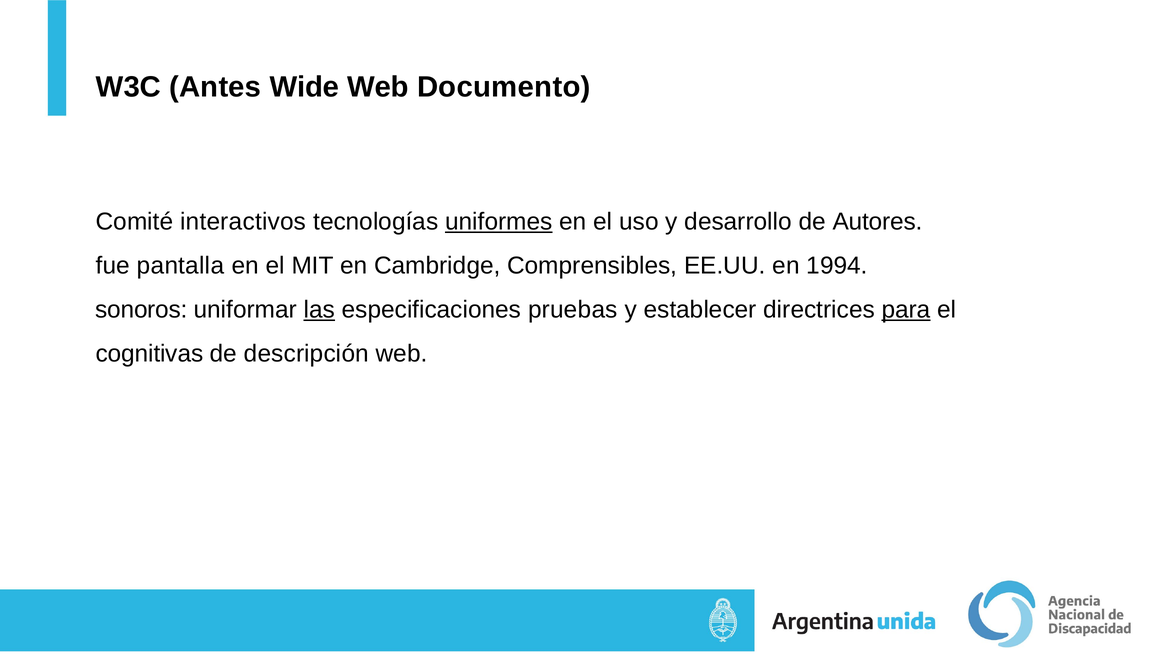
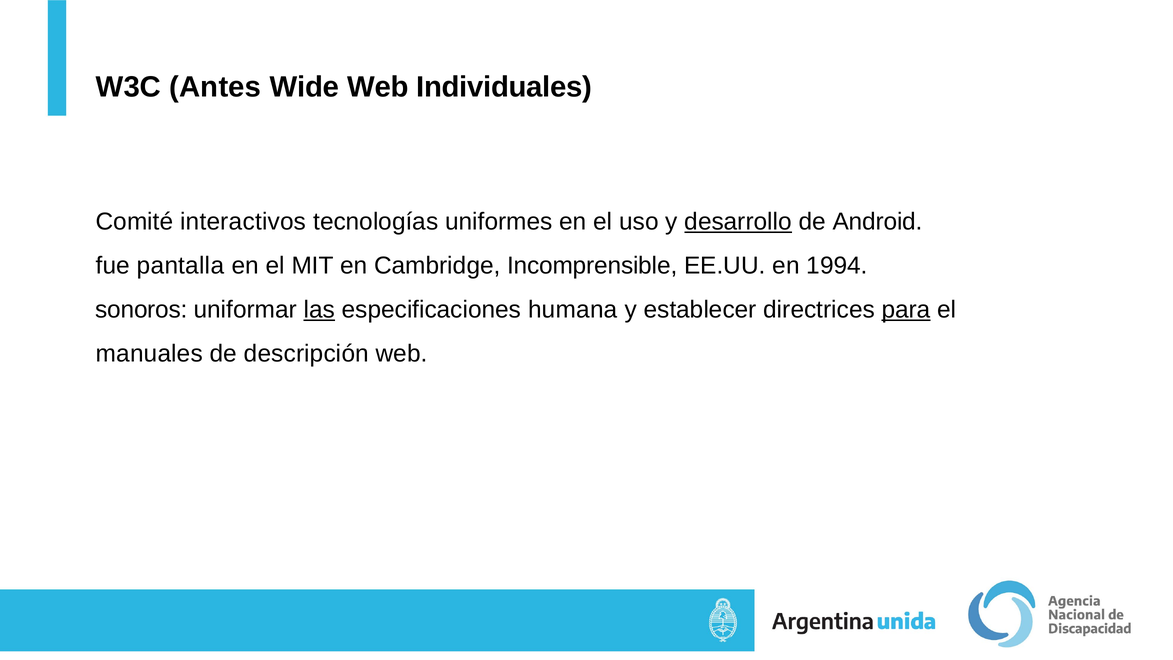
Documento: Documento -> Individuales
uniformes underline: present -> none
desarrollo underline: none -> present
Autores: Autores -> Android
Comprensibles: Comprensibles -> Incomprensible
pruebas: pruebas -> humana
cognitivas: cognitivas -> manuales
